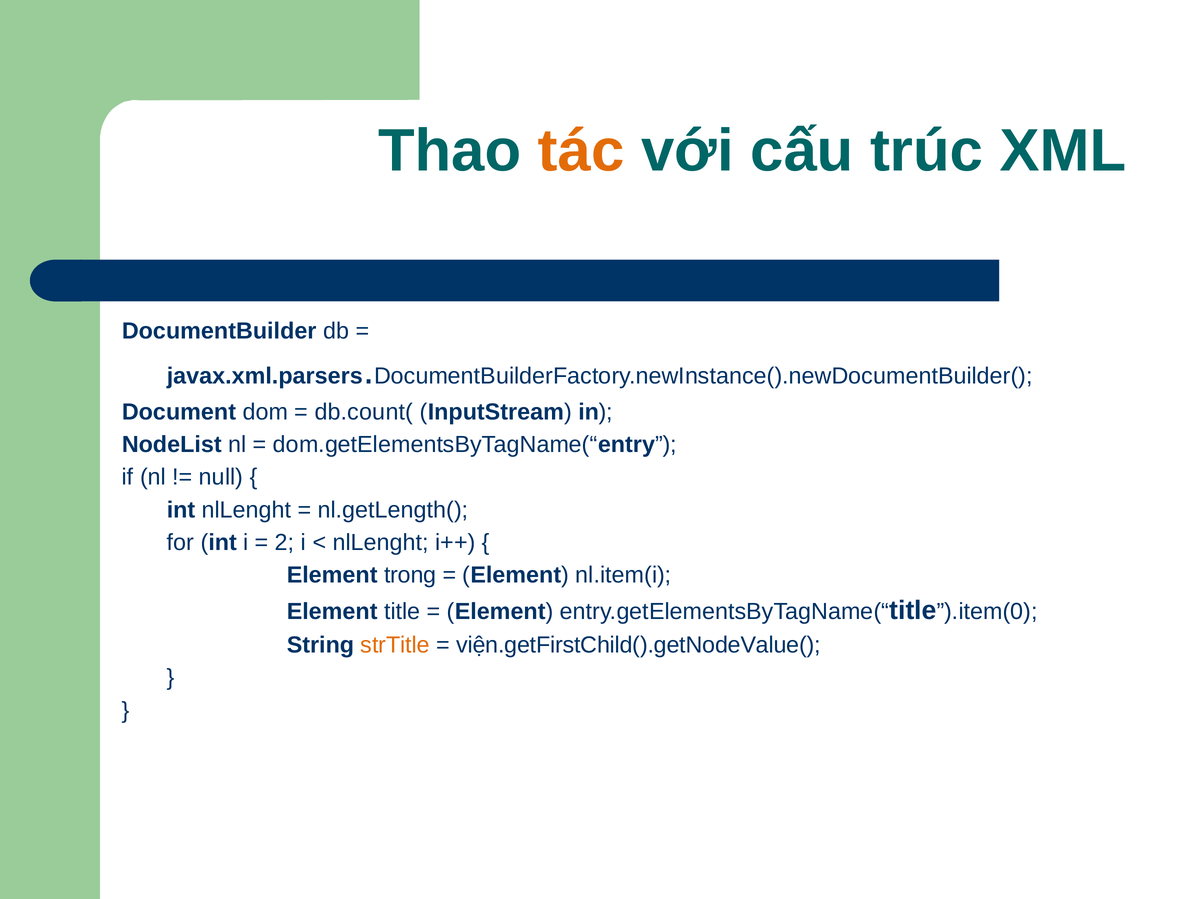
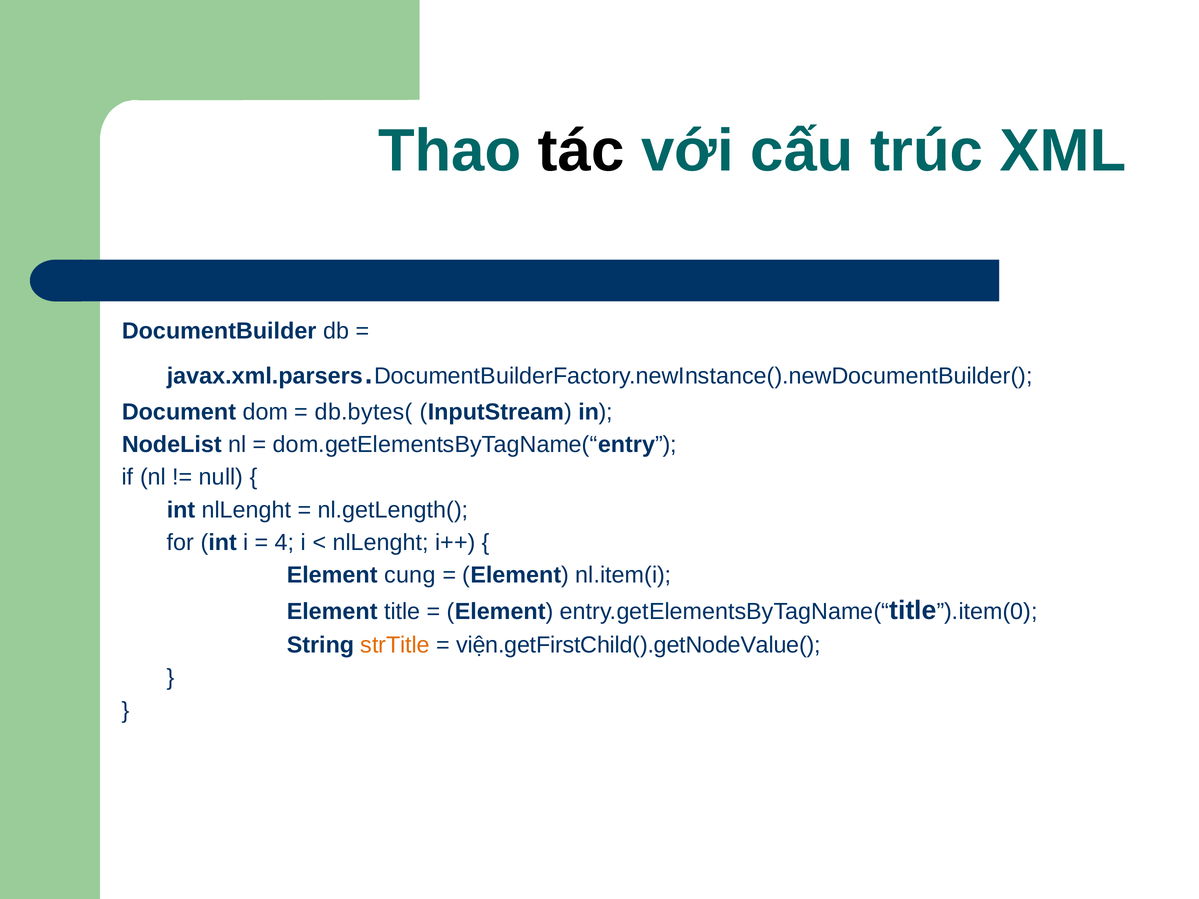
tác colour: orange -> black
db.count(: db.count( -> db.bytes(
2: 2 -> 4
trong: trong -> cung
